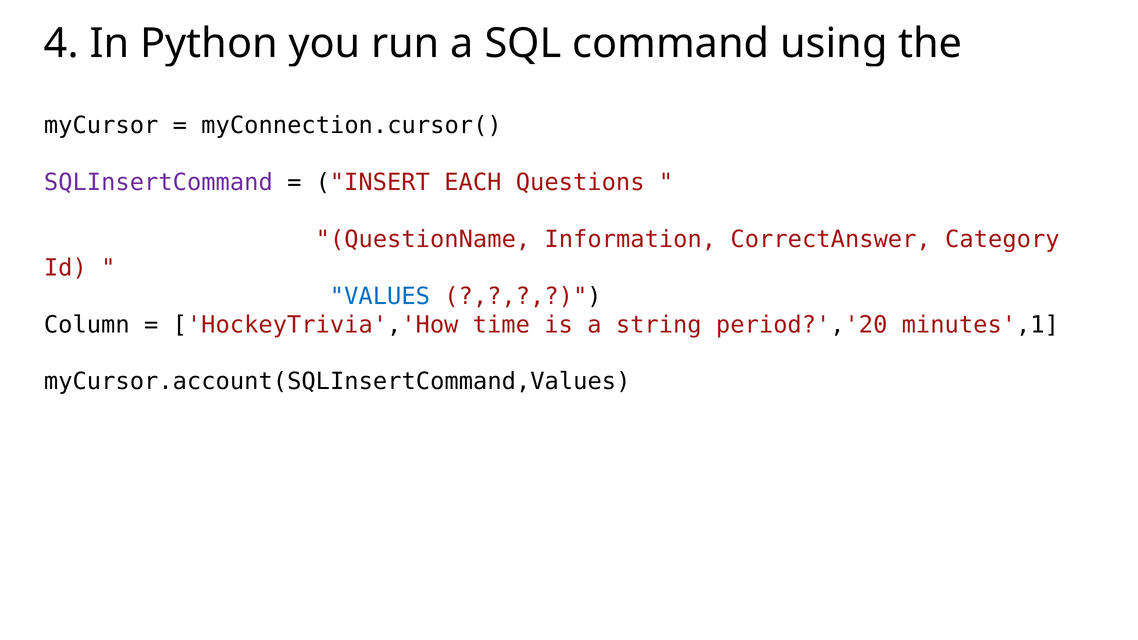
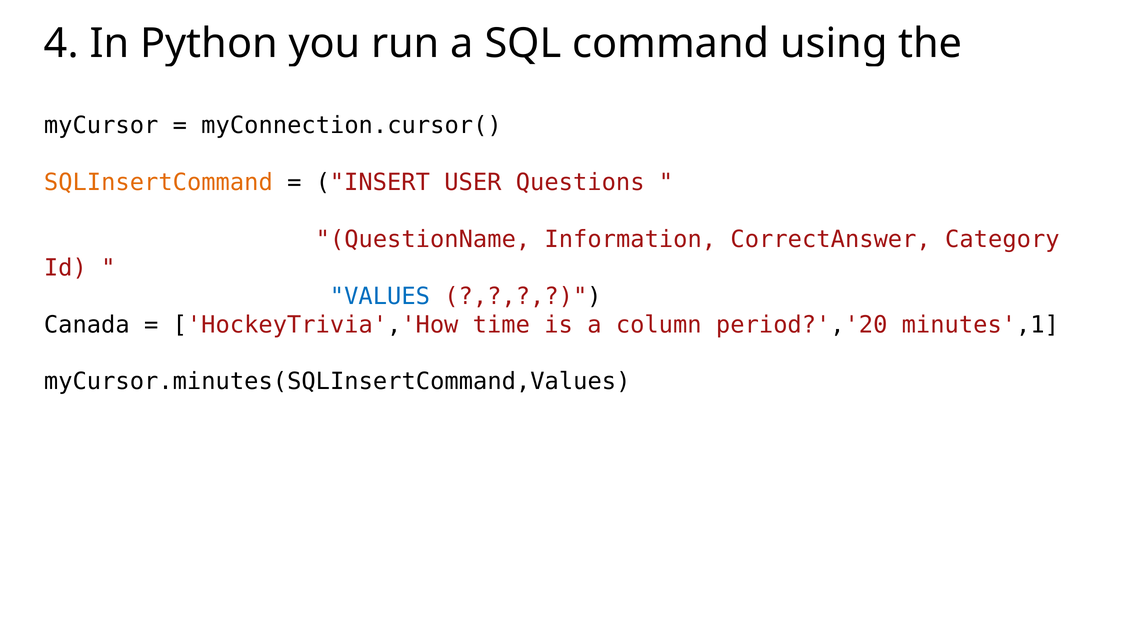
SQLInsertCommand colour: purple -> orange
EACH: EACH -> USER
Column: Column -> Canada
string: string -> column
myCursor.account(SQLInsertCommand,Values: myCursor.account(SQLInsertCommand,Values -> myCursor.minutes(SQLInsertCommand,Values
